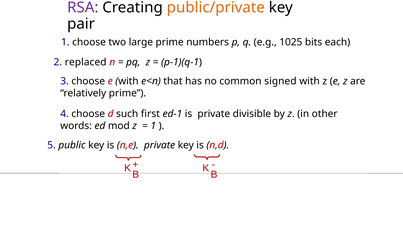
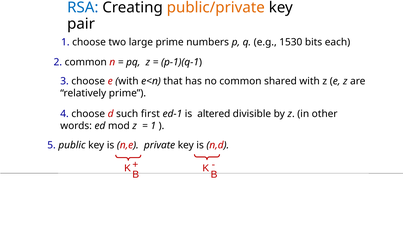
RSA colour: purple -> blue
1025: 1025 -> 1530
2 replaced: replaced -> common
signed: signed -> shared
is private: private -> altered
